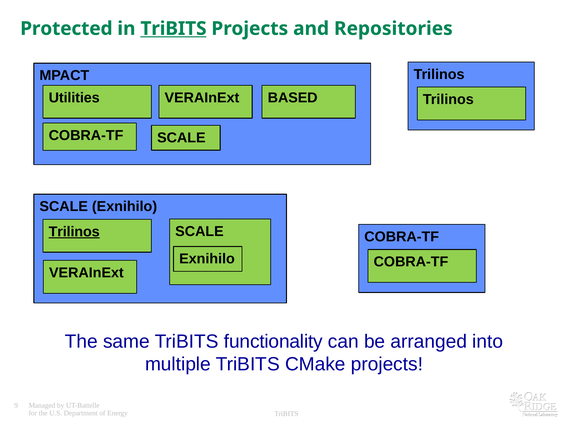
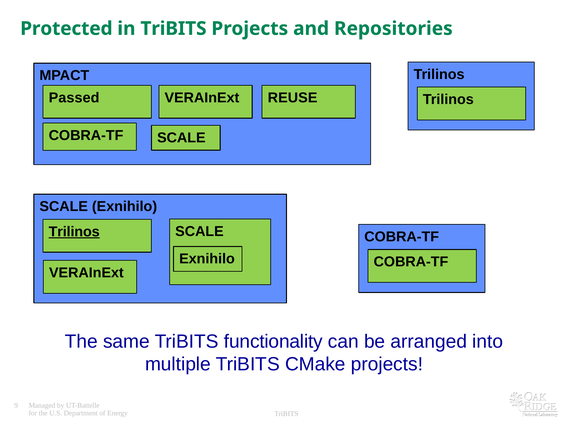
TriBITS at (174, 29) underline: present -> none
Utilities: Utilities -> Passed
BASED: BASED -> REUSE
